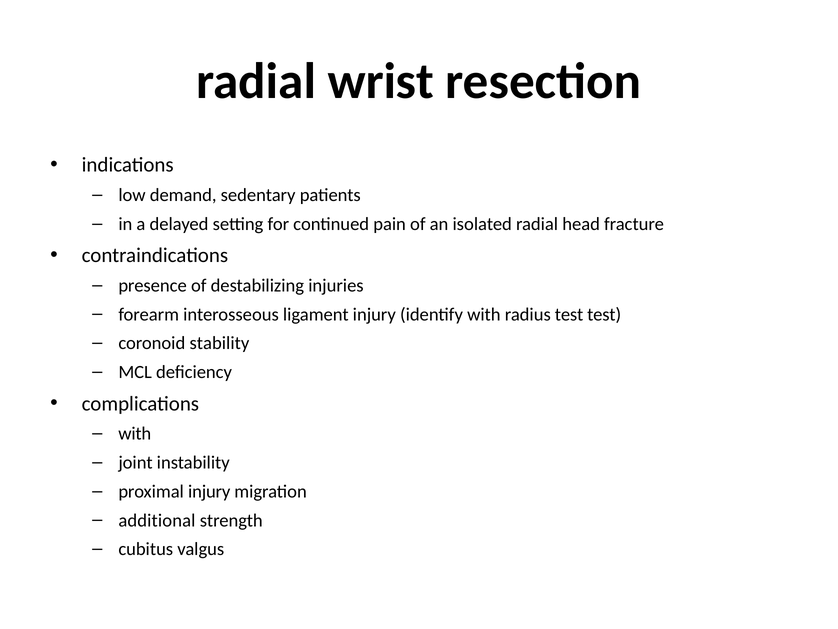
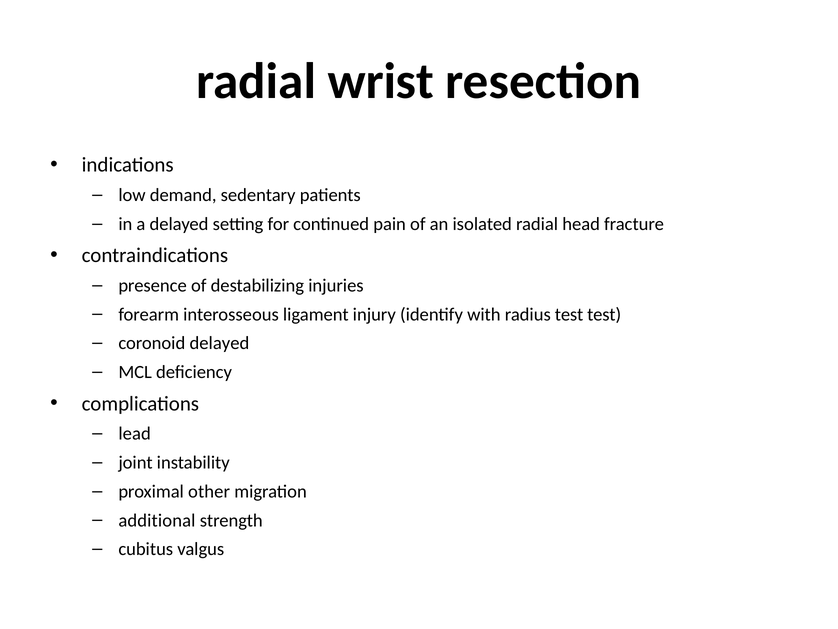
coronoid stability: stability -> delayed
with at (135, 433): with -> lead
proximal injury: injury -> other
